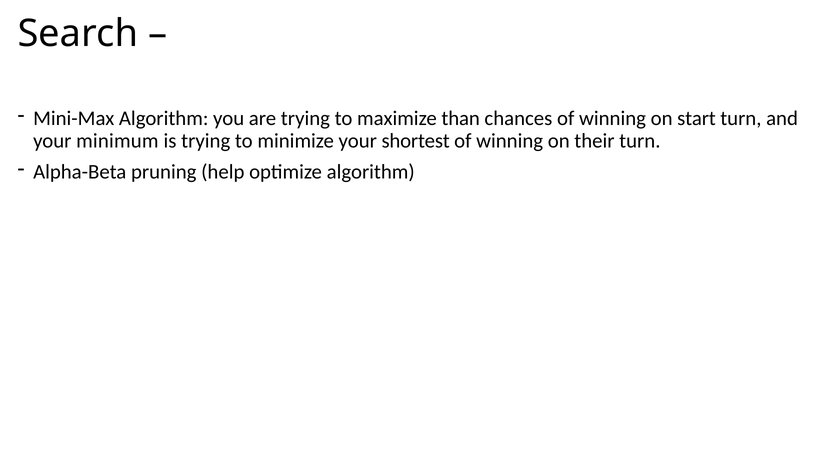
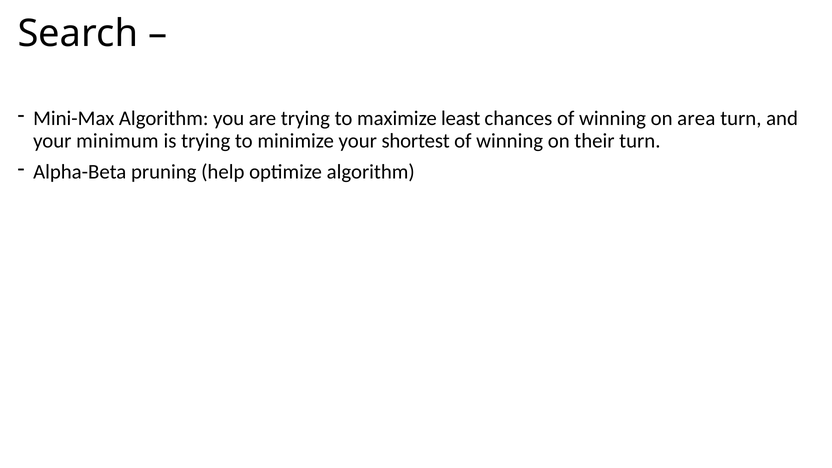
than: than -> least
start: start -> area
